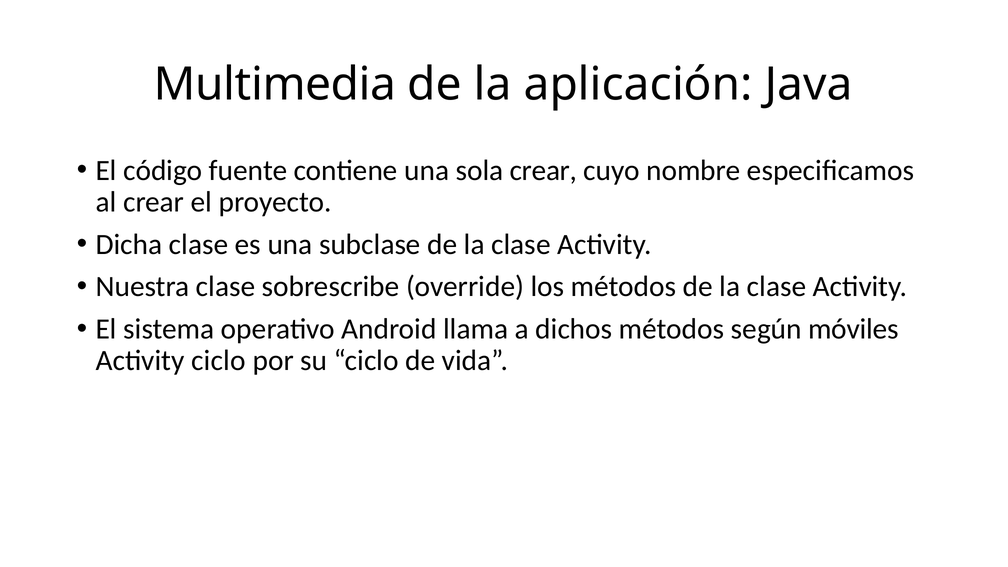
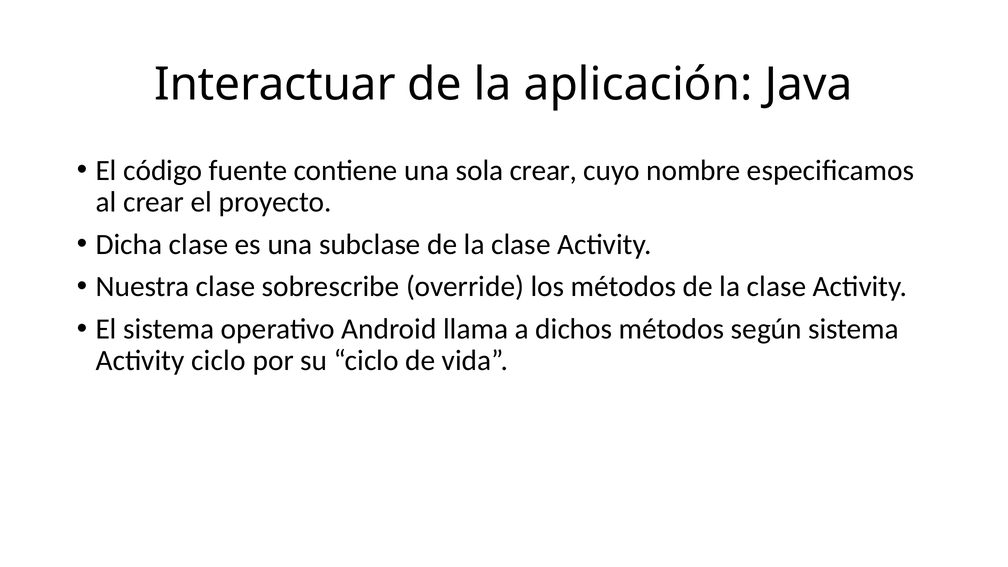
Multimedia: Multimedia -> Interactuar
según móviles: móviles -> sistema
